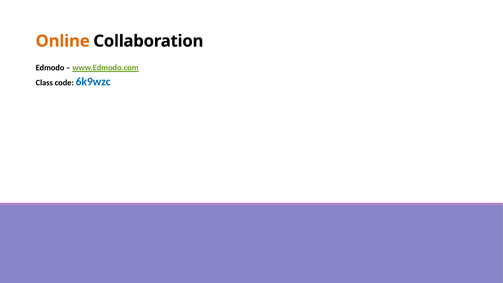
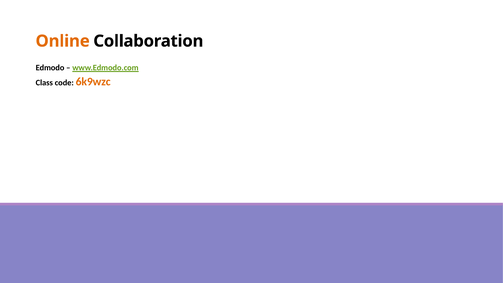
6k9wzc colour: blue -> orange
